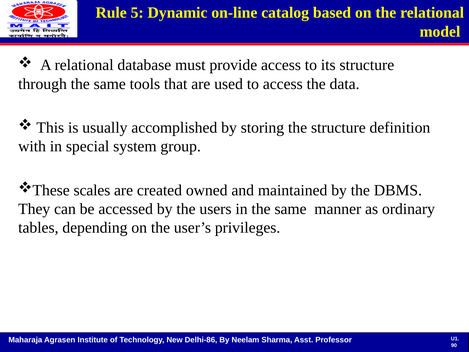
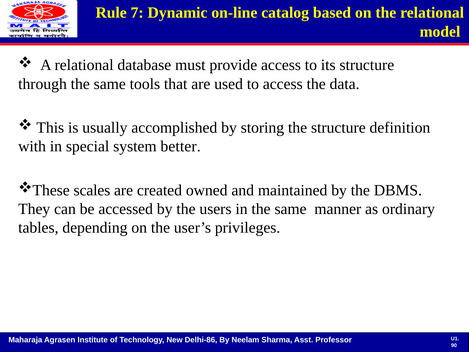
5: 5 -> 7
group: group -> better
